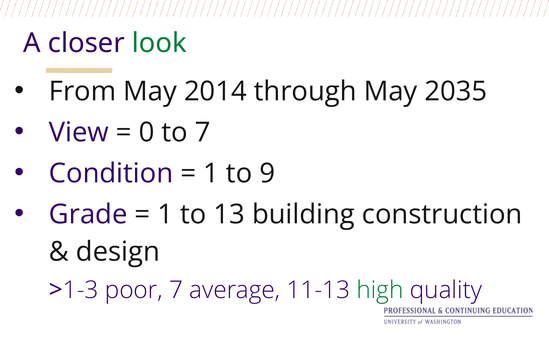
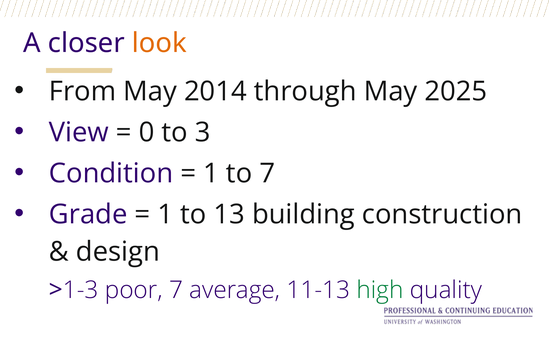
look colour: green -> orange
2035: 2035 -> 2025
to 7: 7 -> 3
to 9: 9 -> 7
